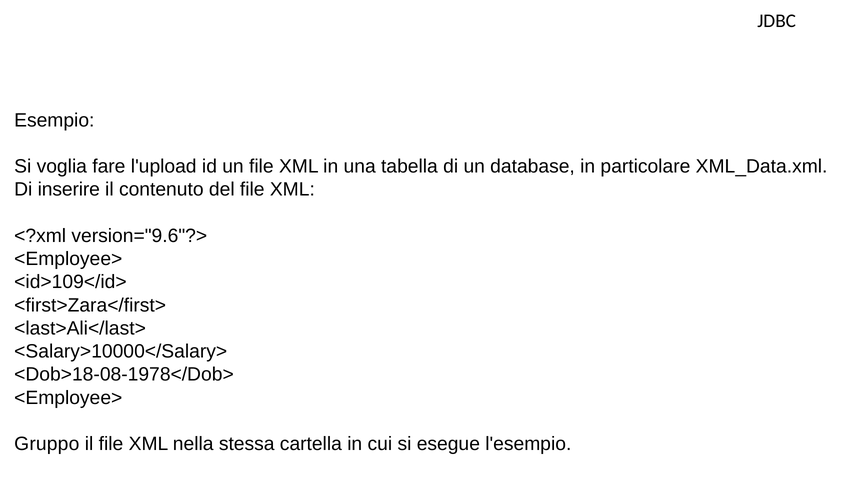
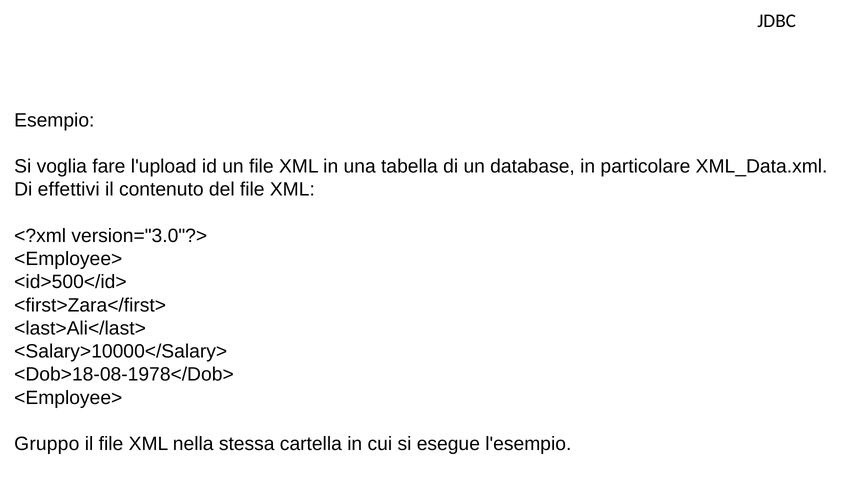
inserire: inserire -> effettivi
version="9.6"?>: version="9.6"?> -> version="3.0"?>
<id>109</id>: <id>109</id> -> <id>500</id>
